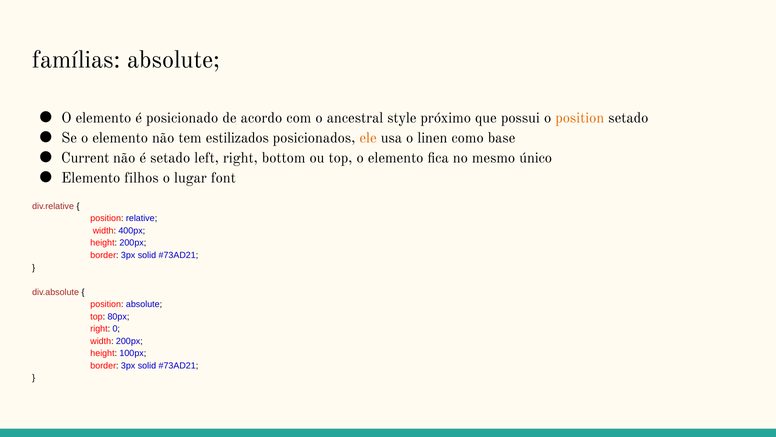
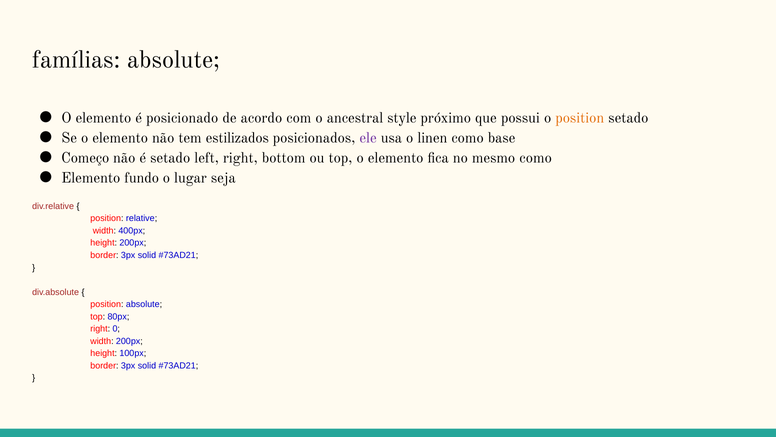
ele colour: orange -> purple
Current: Current -> Começo
mesmo único: único -> como
filhos: filhos -> fundo
font: font -> seja
